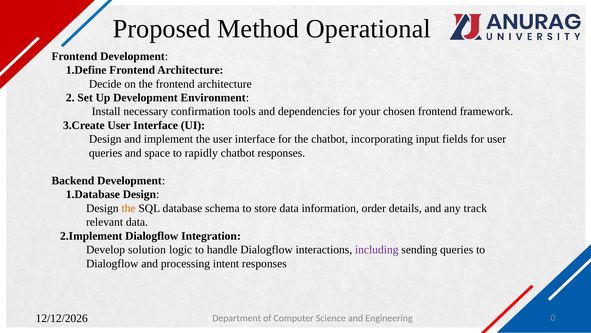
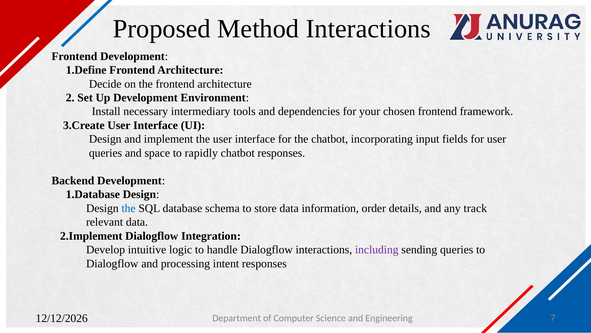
Method Operational: Operational -> Interactions
confirmation: confirmation -> intermediary
the at (129, 208) colour: orange -> blue
solution: solution -> intuitive
0: 0 -> 7
